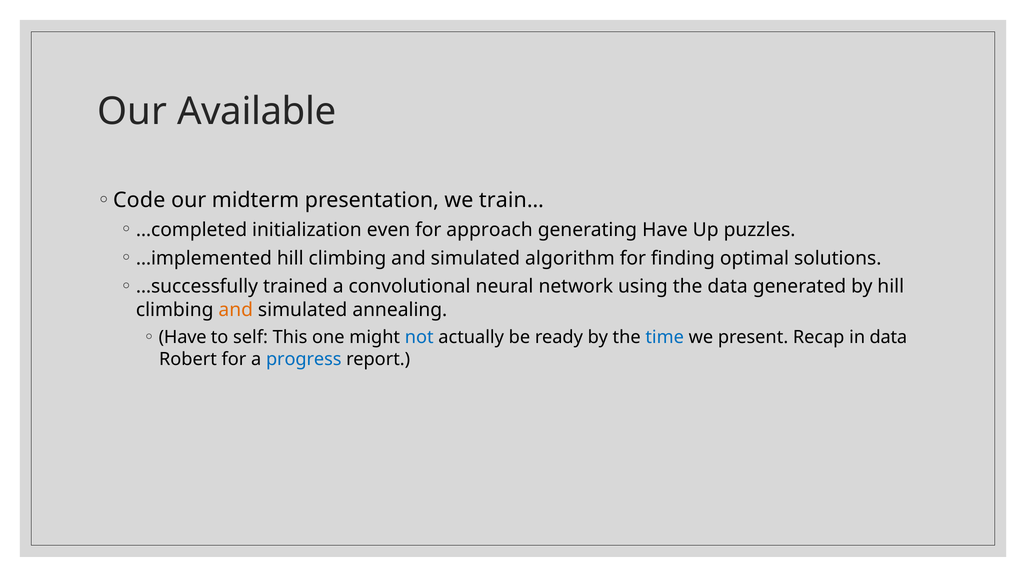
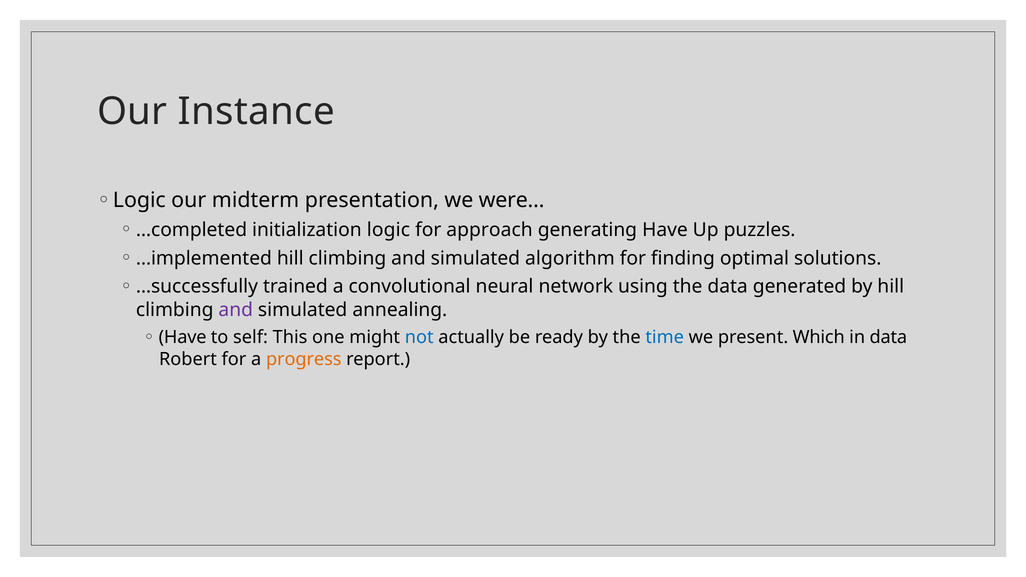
Available: Available -> Instance
Code at (139, 200): Code -> Logic
train…: train… -> were…
initialization even: even -> logic
and at (236, 310) colour: orange -> purple
Recap: Recap -> Which
progress colour: blue -> orange
